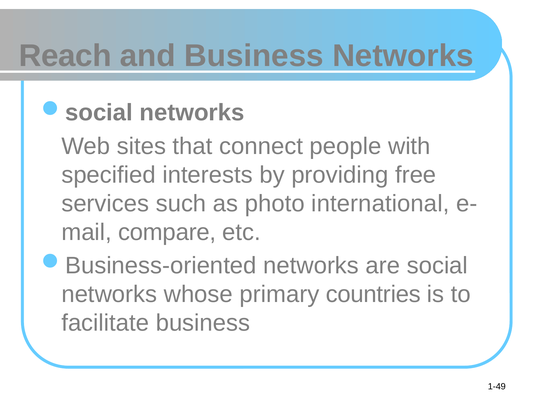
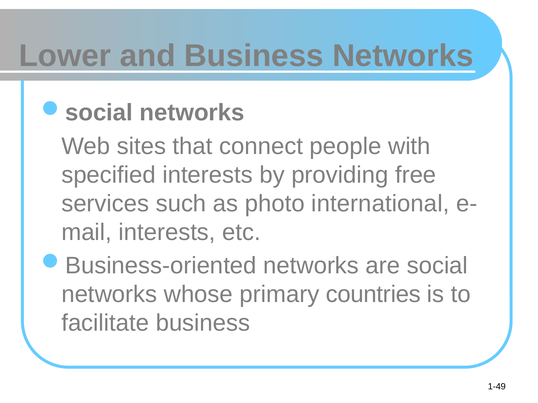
Reach: Reach -> Lower
compare at (167, 232): compare -> interests
